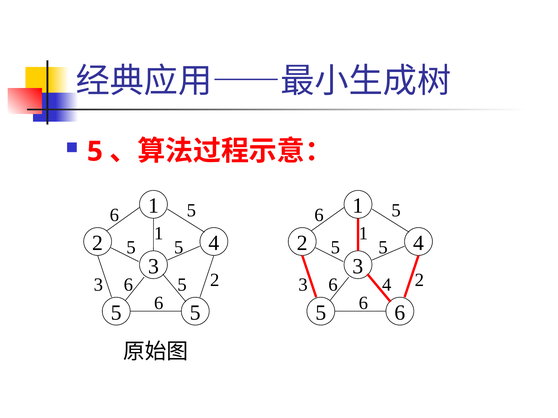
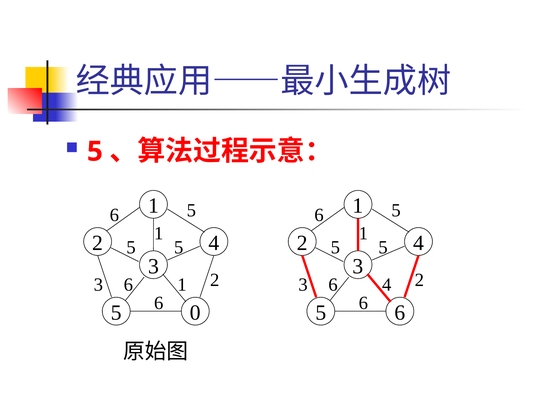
5 at (182, 285): 5 -> 1
5 5: 5 -> 0
